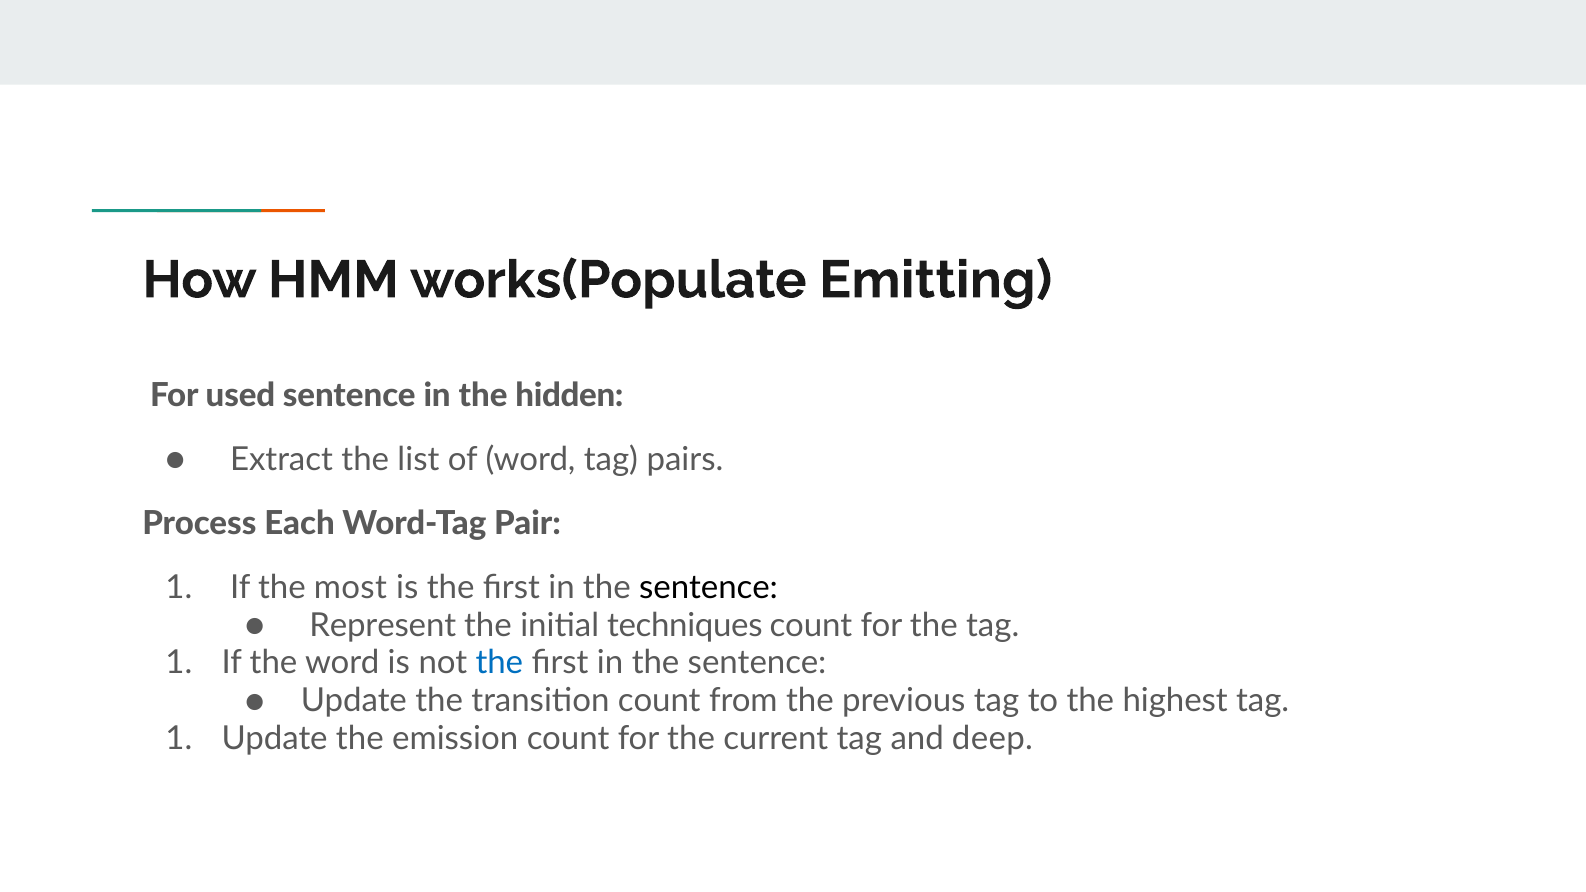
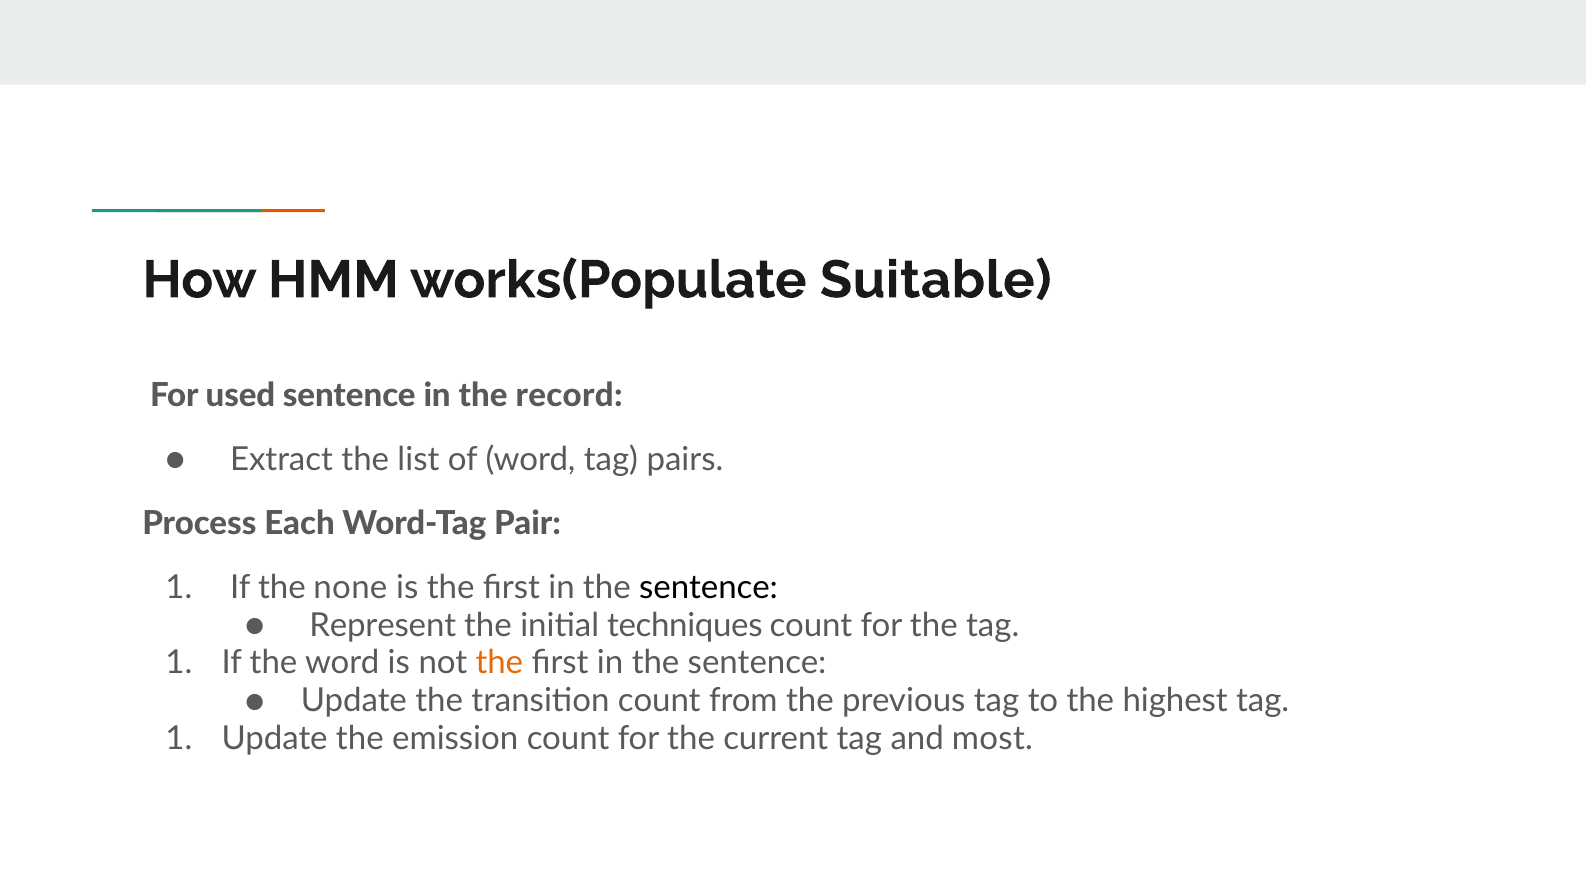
Emitting: Emitting -> Suitable
hidden: hidden -> record
most: most -> none
the at (499, 663) colour: blue -> orange
deep: deep -> most
